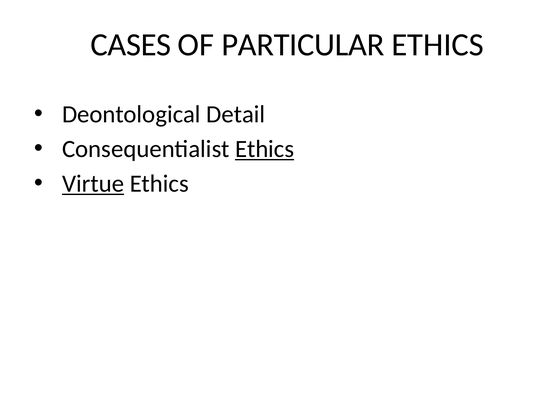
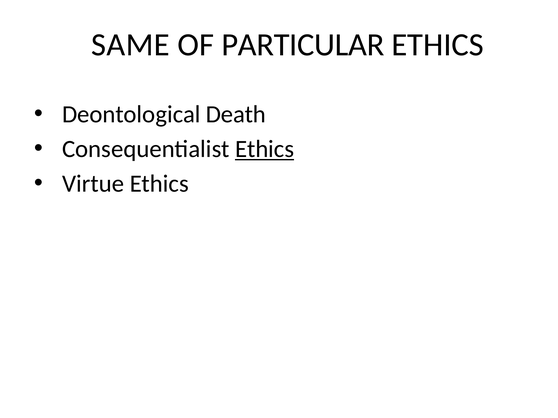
CASES: CASES -> SAME
Detail: Detail -> Death
Virtue underline: present -> none
